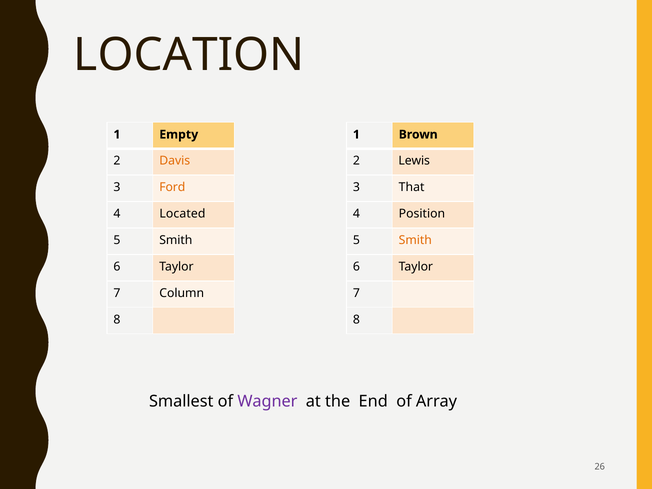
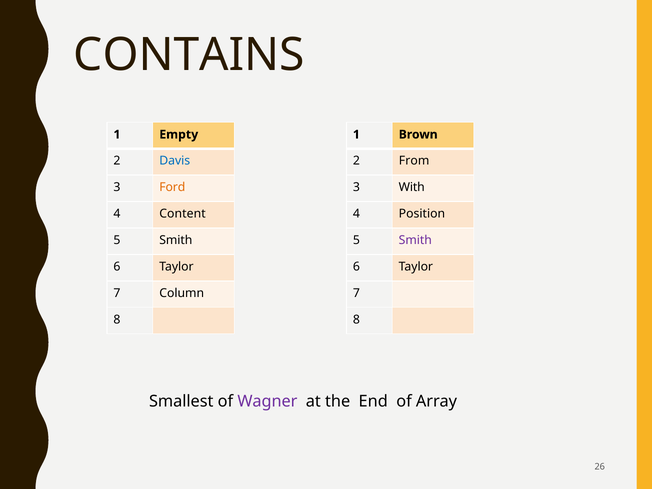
LOCATION: LOCATION -> CONTAINS
Davis colour: orange -> blue
Lewis: Lewis -> From
That: That -> With
Located: Located -> Content
Smith at (415, 240) colour: orange -> purple
